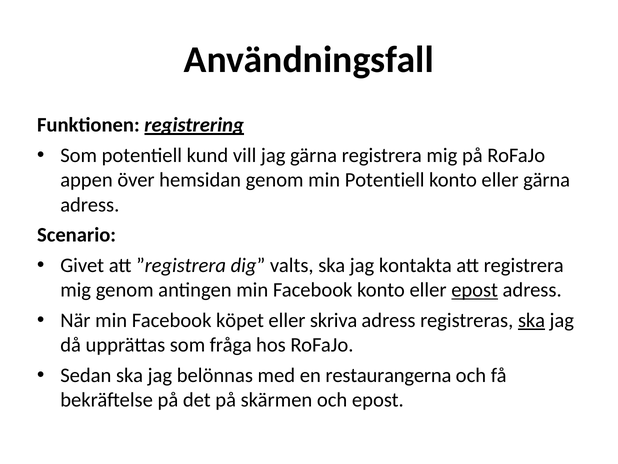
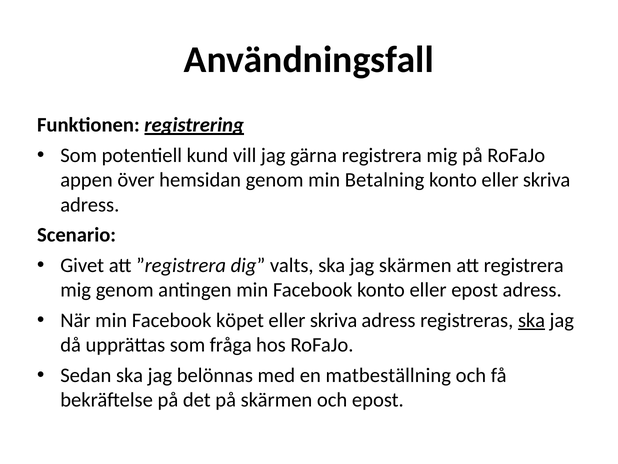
min Potentiell: Potentiell -> Betalning
konto eller gärna: gärna -> skriva
jag kontakta: kontakta -> skärmen
epost at (475, 290) underline: present -> none
restaurangerna: restaurangerna -> matbeställning
